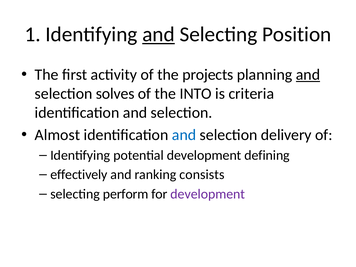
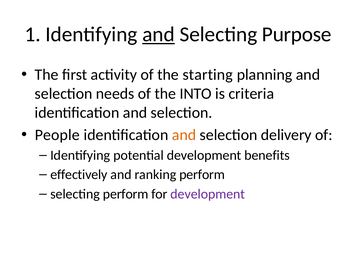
Position: Position -> Purpose
projects: projects -> starting
and at (308, 75) underline: present -> none
solves: solves -> needs
Almost: Almost -> People
and at (184, 135) colour: blue -> orange
defining: defining -> benefits
ranking consists: consists -> perform
